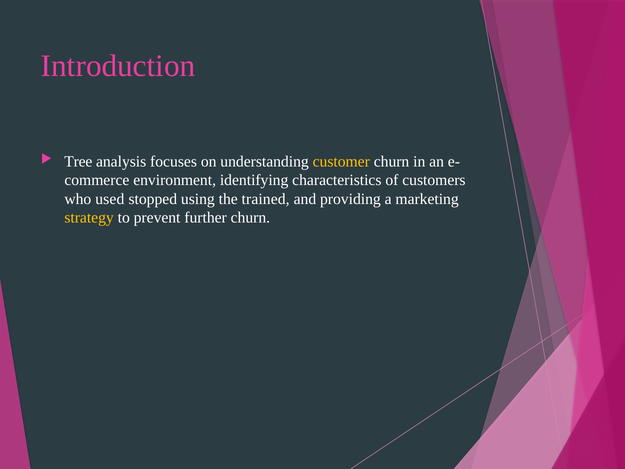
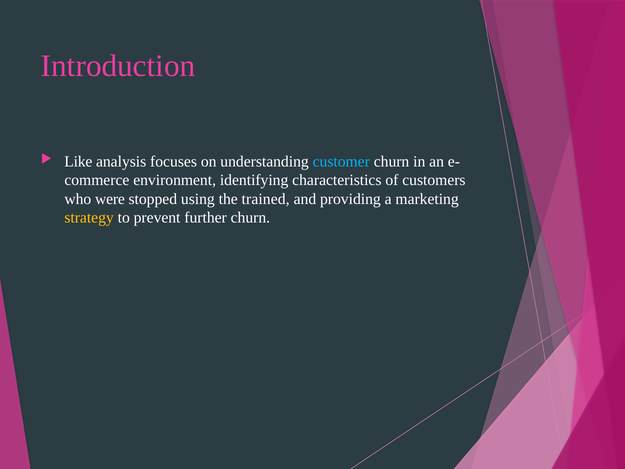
Tree: Tree -> Like
customer colour: yellow -> light blue
used: used -> were
